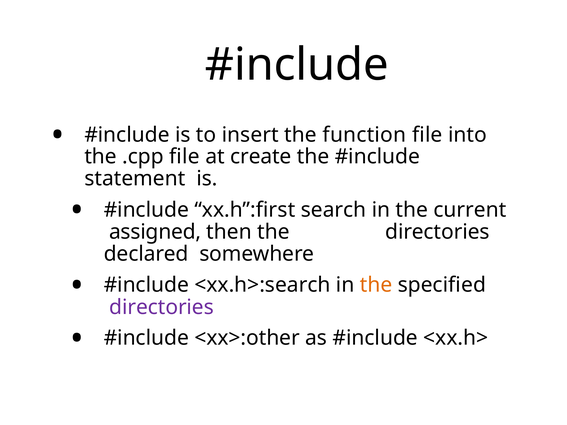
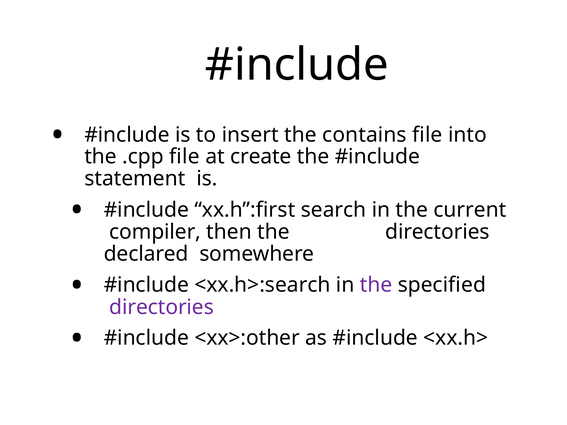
function: function -> contains
assigned: assigned -> compiler
the at (376, 285) colour: orange -> purple
